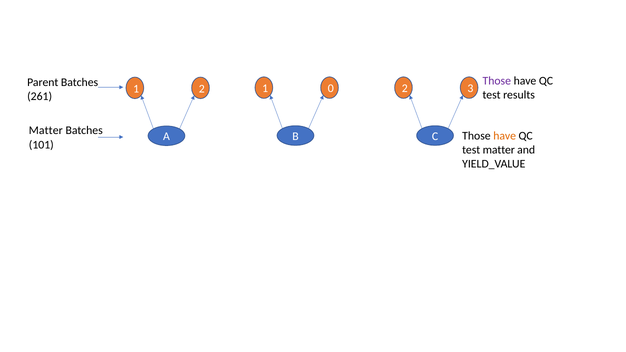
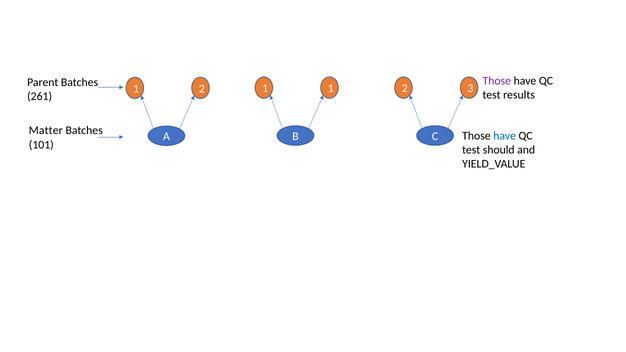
1 0: 0 -> 1
have at (505, 136) colour: orange -> blue
test matter: matter -> should
